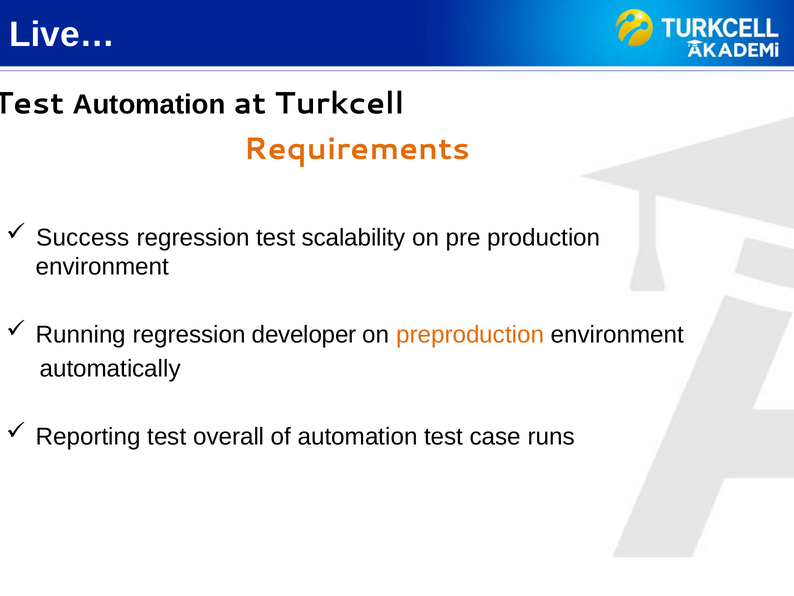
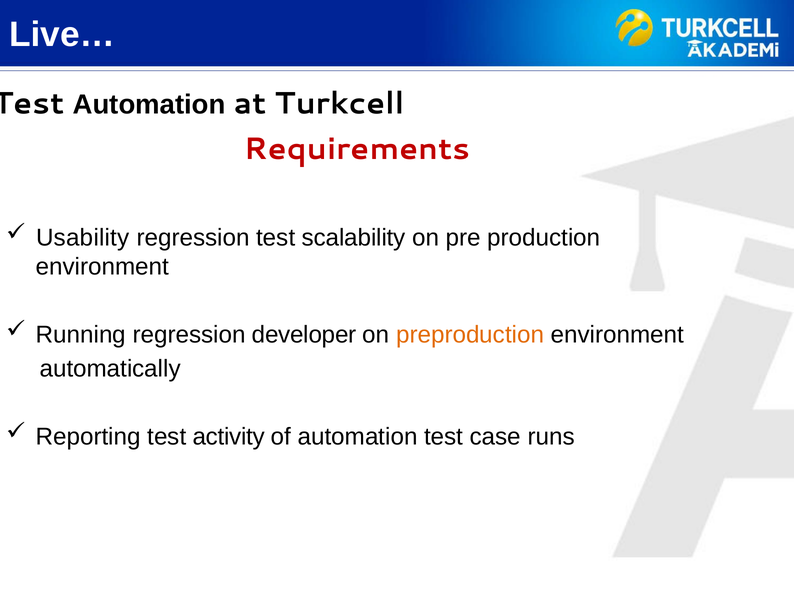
Requirements colour: orange -> red
Success: Success -> Usability
overall: overall -> activity
